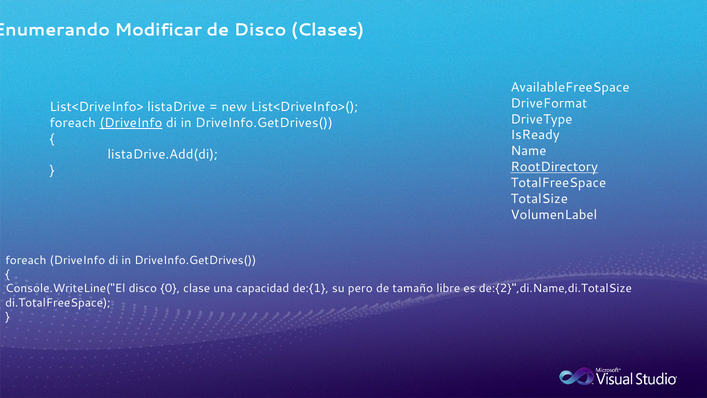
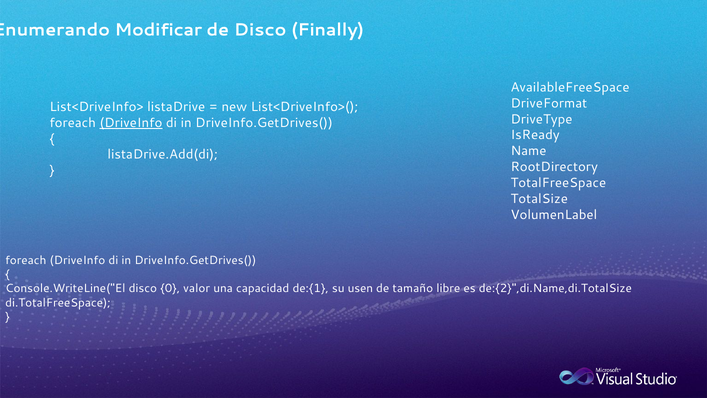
Clases: Clases -> Finally
RootDirectory underline: present -> none
clase: clase -> valor
pero: pero -> usen
